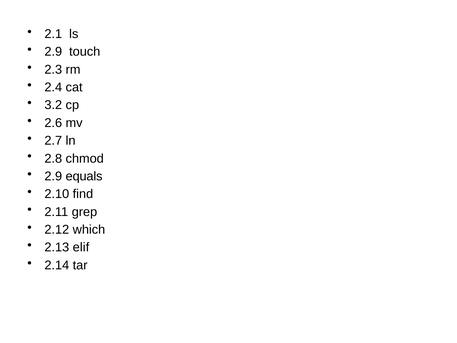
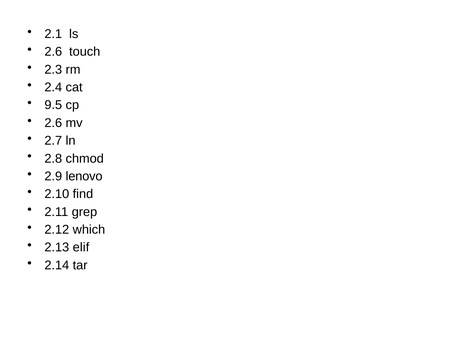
2.9 at (53, 52): 2.9 -> 2.6
3.2: 3.2 -> 9.5
equals: equals -> lenovo
